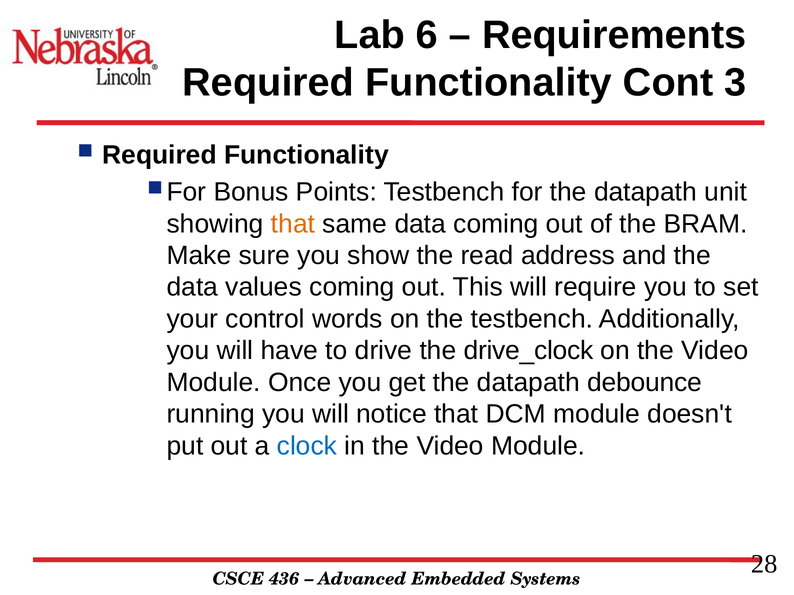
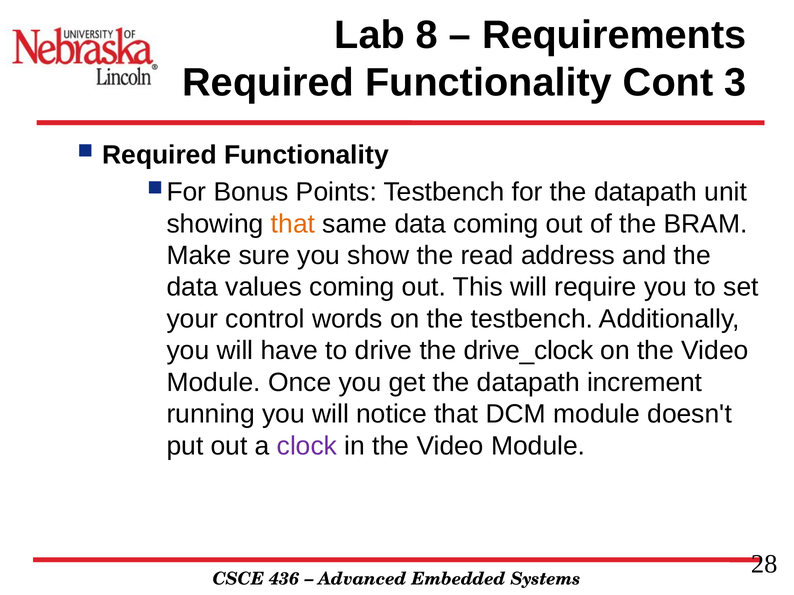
6: 6 -> 8
debounce: debounce -> increment
clock colour: blue -> purple
